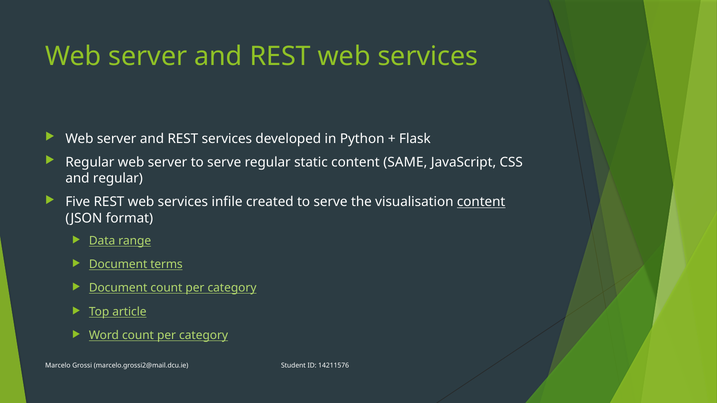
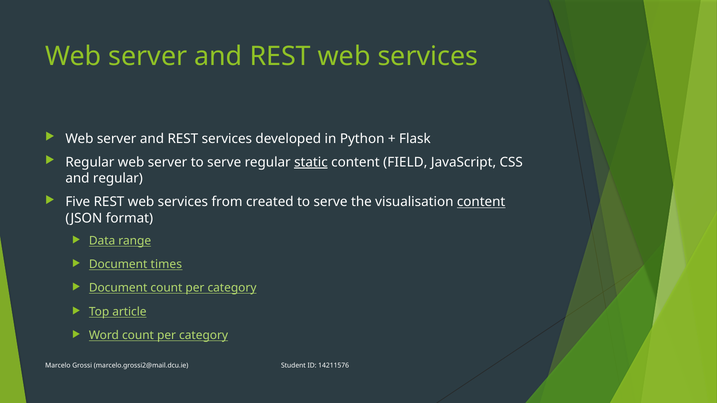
static underline: none -> present
SAME: SAME -> FIELD
infile: infile -> from
terms: terms -> times
